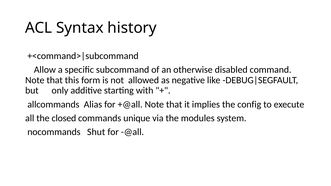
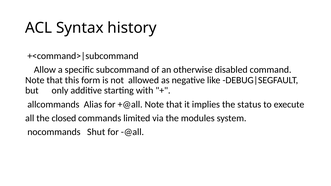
config: config -> status
unique: unique -> limited
